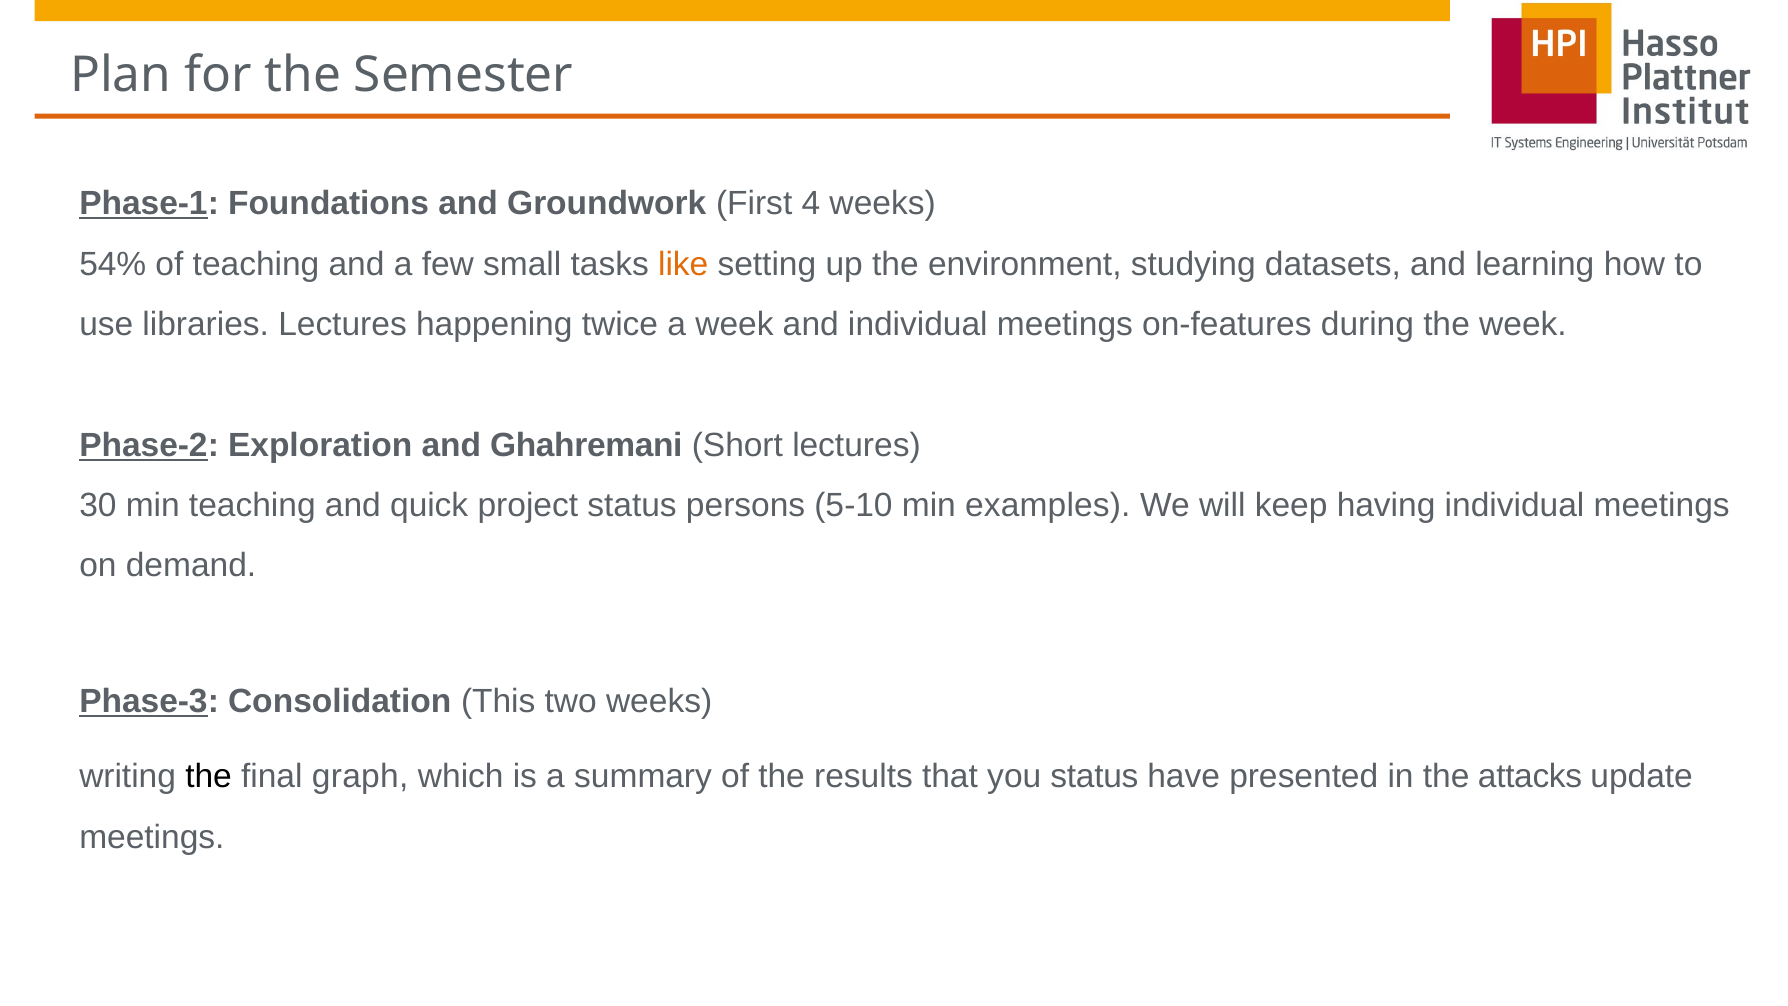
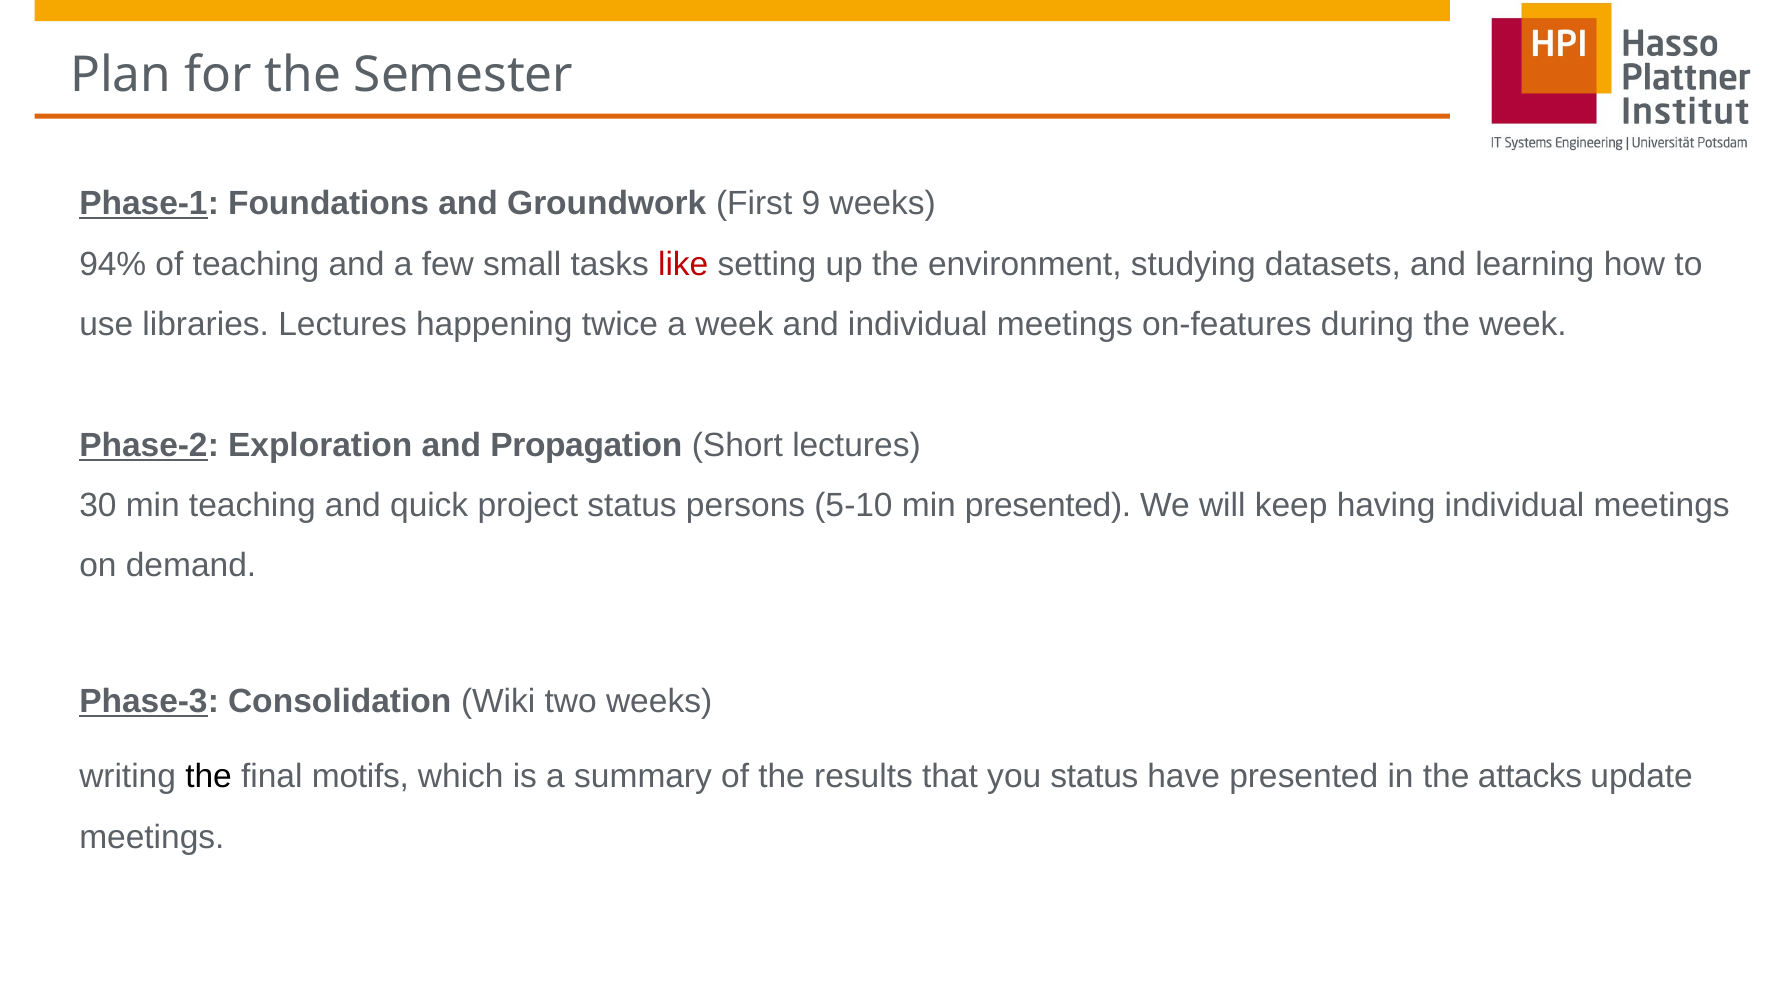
4: 4 -> 9
54%: 54% -> 94%
like colour: orange -> red
Ghahremani: Ghahremani -> Propagation
min examples: examples -> presented
This: This -> Wiki
graph: graph -> motifs
